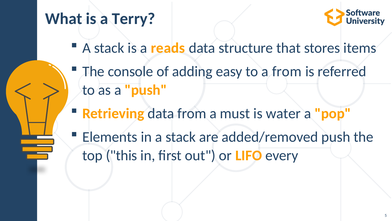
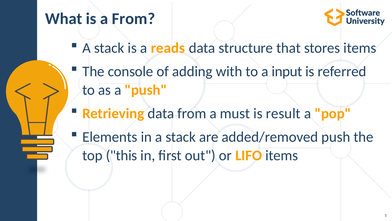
a Terry: Terry -> From
easy: easy -> with
a from: from -> input
water: water -> result
LIFO every: every -> items
